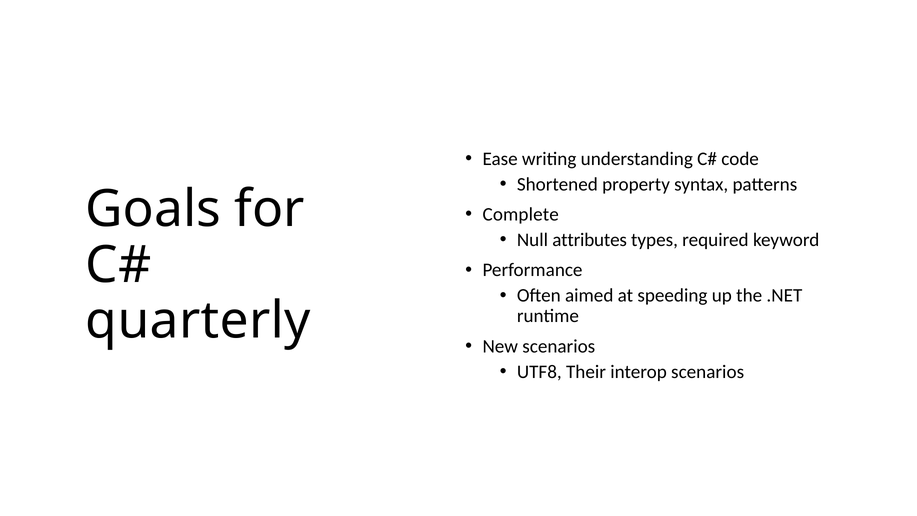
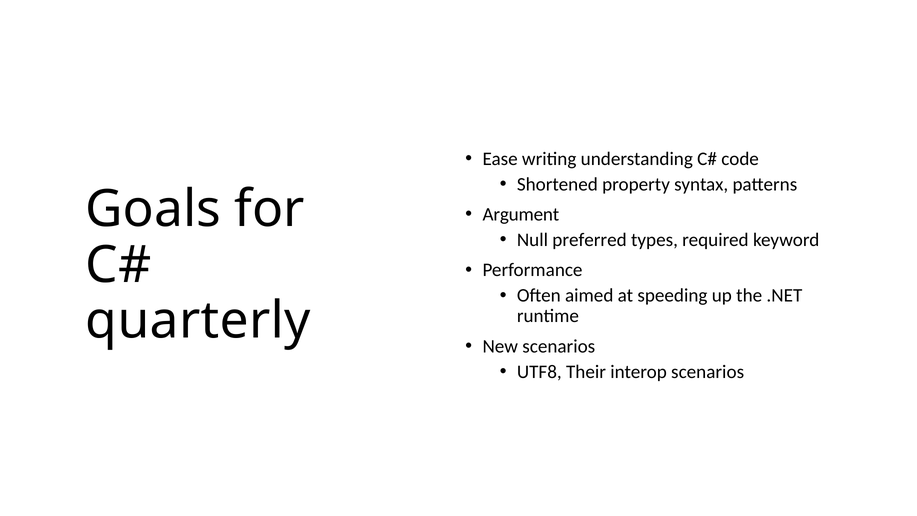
Complete: Complete -> Argument
attributes: attributes -> preferred
